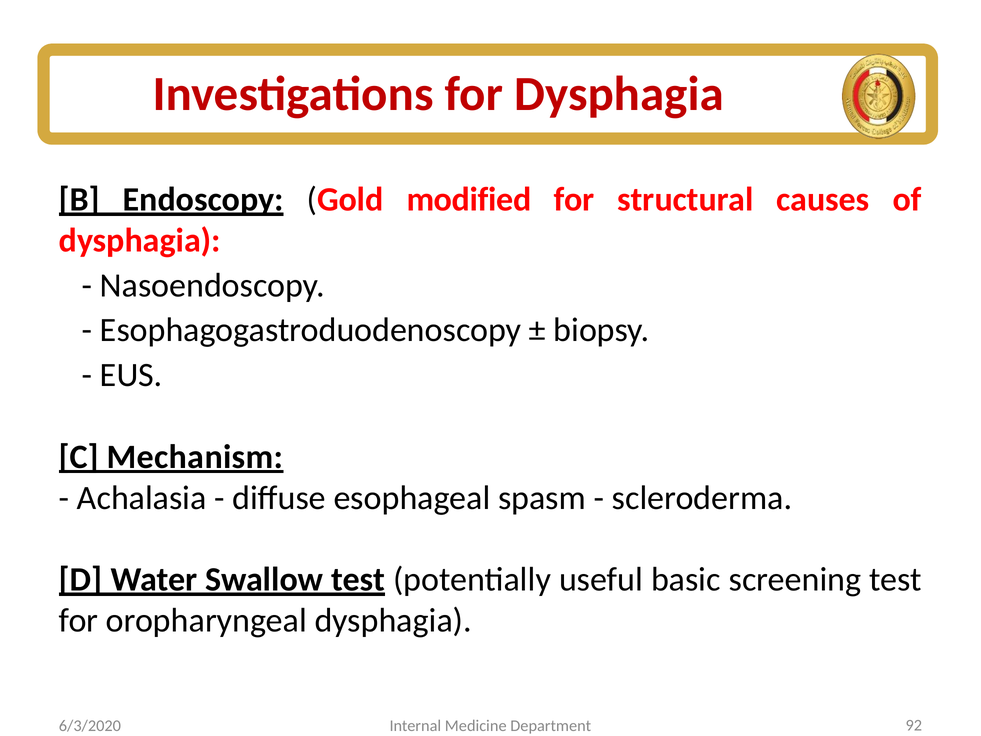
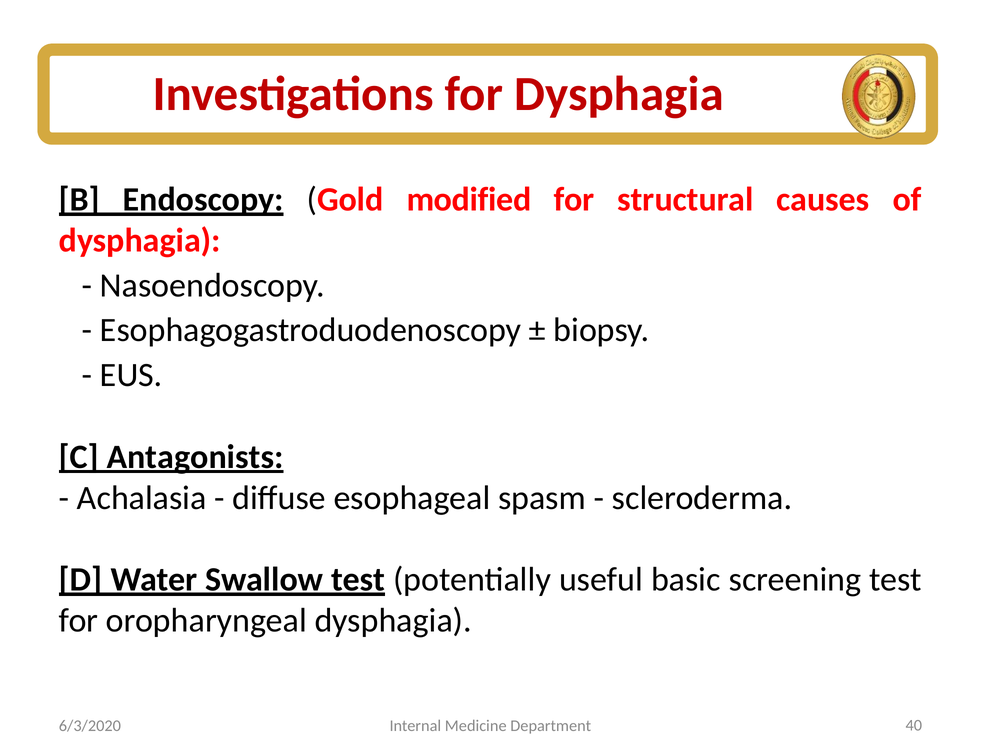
Mechanism: Mechanism -> Antagonists
92: 92 -> 40
